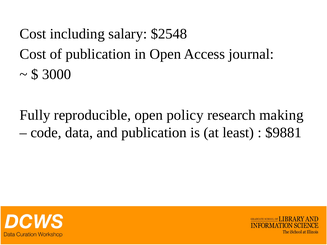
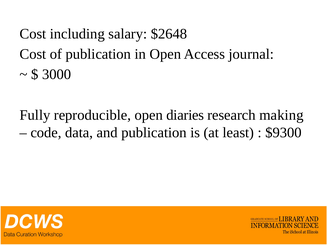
$2548: $2548 -> $2648
policy: policy -> diaries
$9881: $9881 -> $9300
